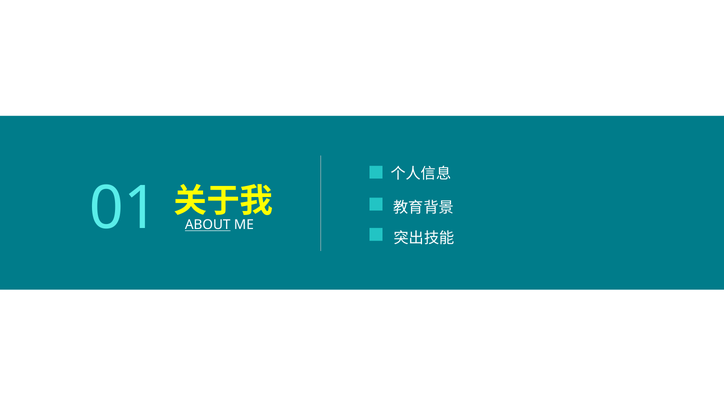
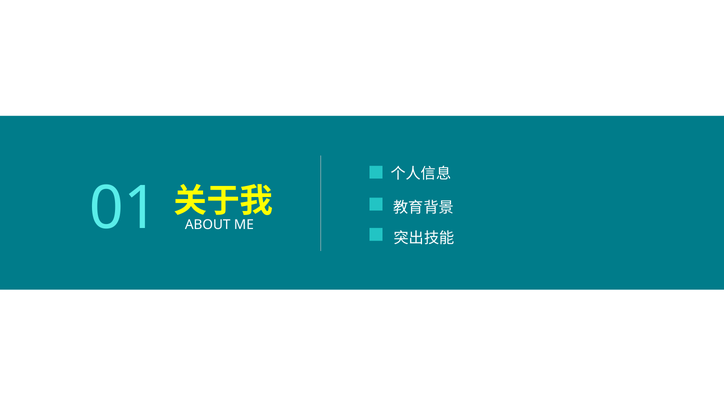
ABOUT underline: present -> none
